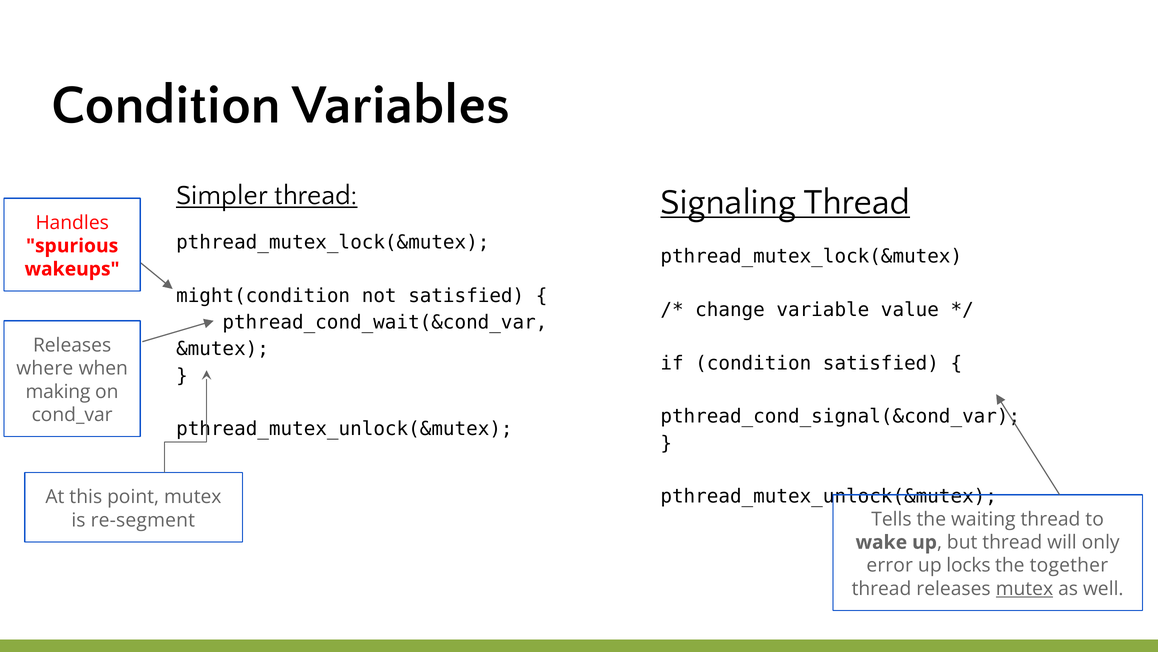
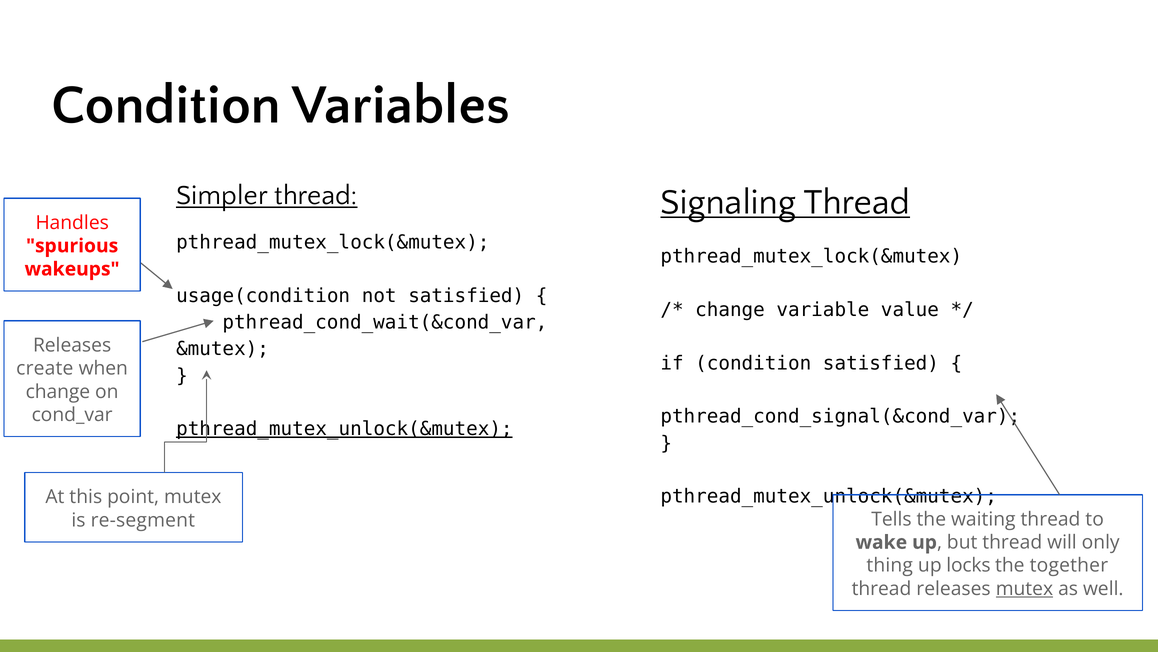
might(condition: might(condition -> usage(condition
where: where -> create
making at (58, 391): making -> change
pthread_mutex_unlock(&mutex at (344, 429) underline: none -> present
error: error -> thing
